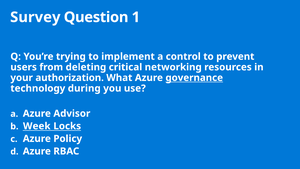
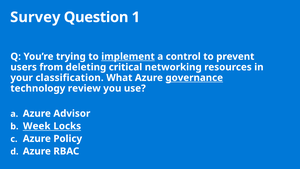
implement underline: none -> present
authorization: authorization -> classification
during: during -> review
